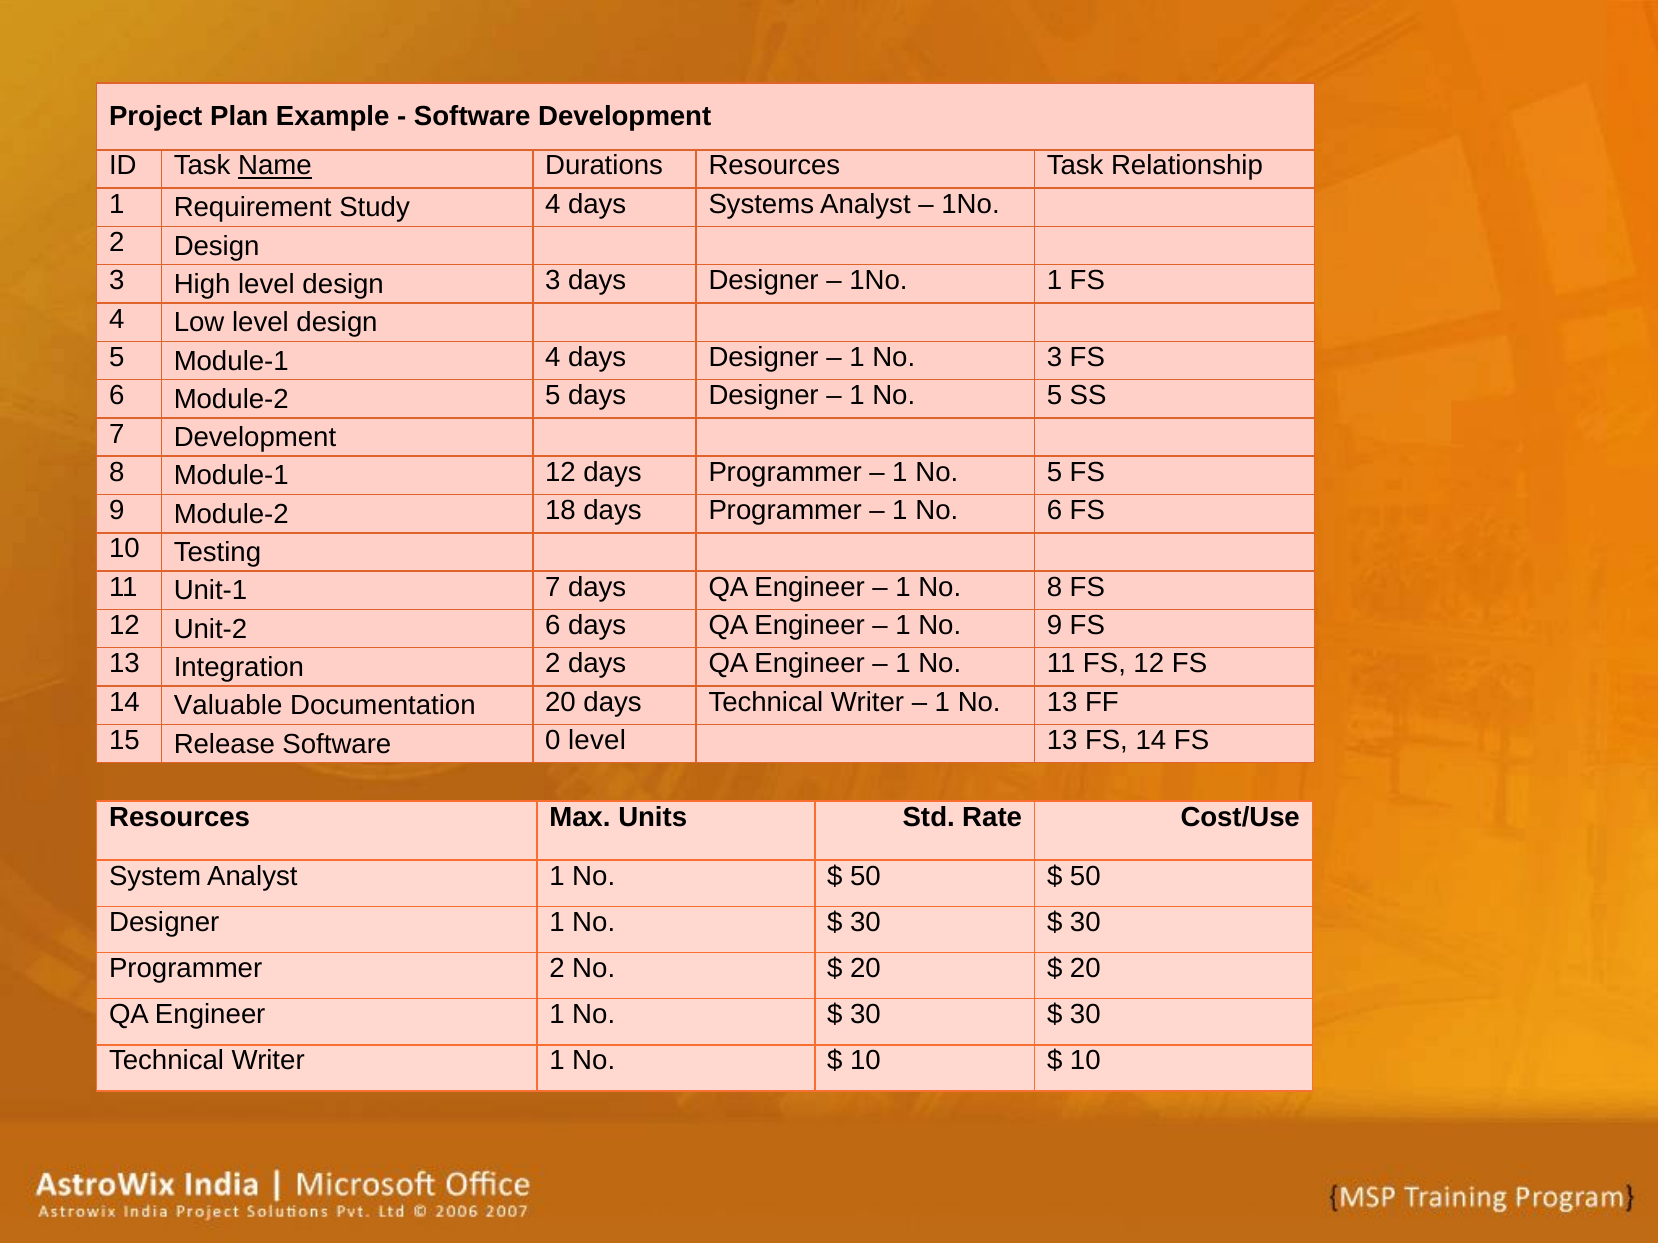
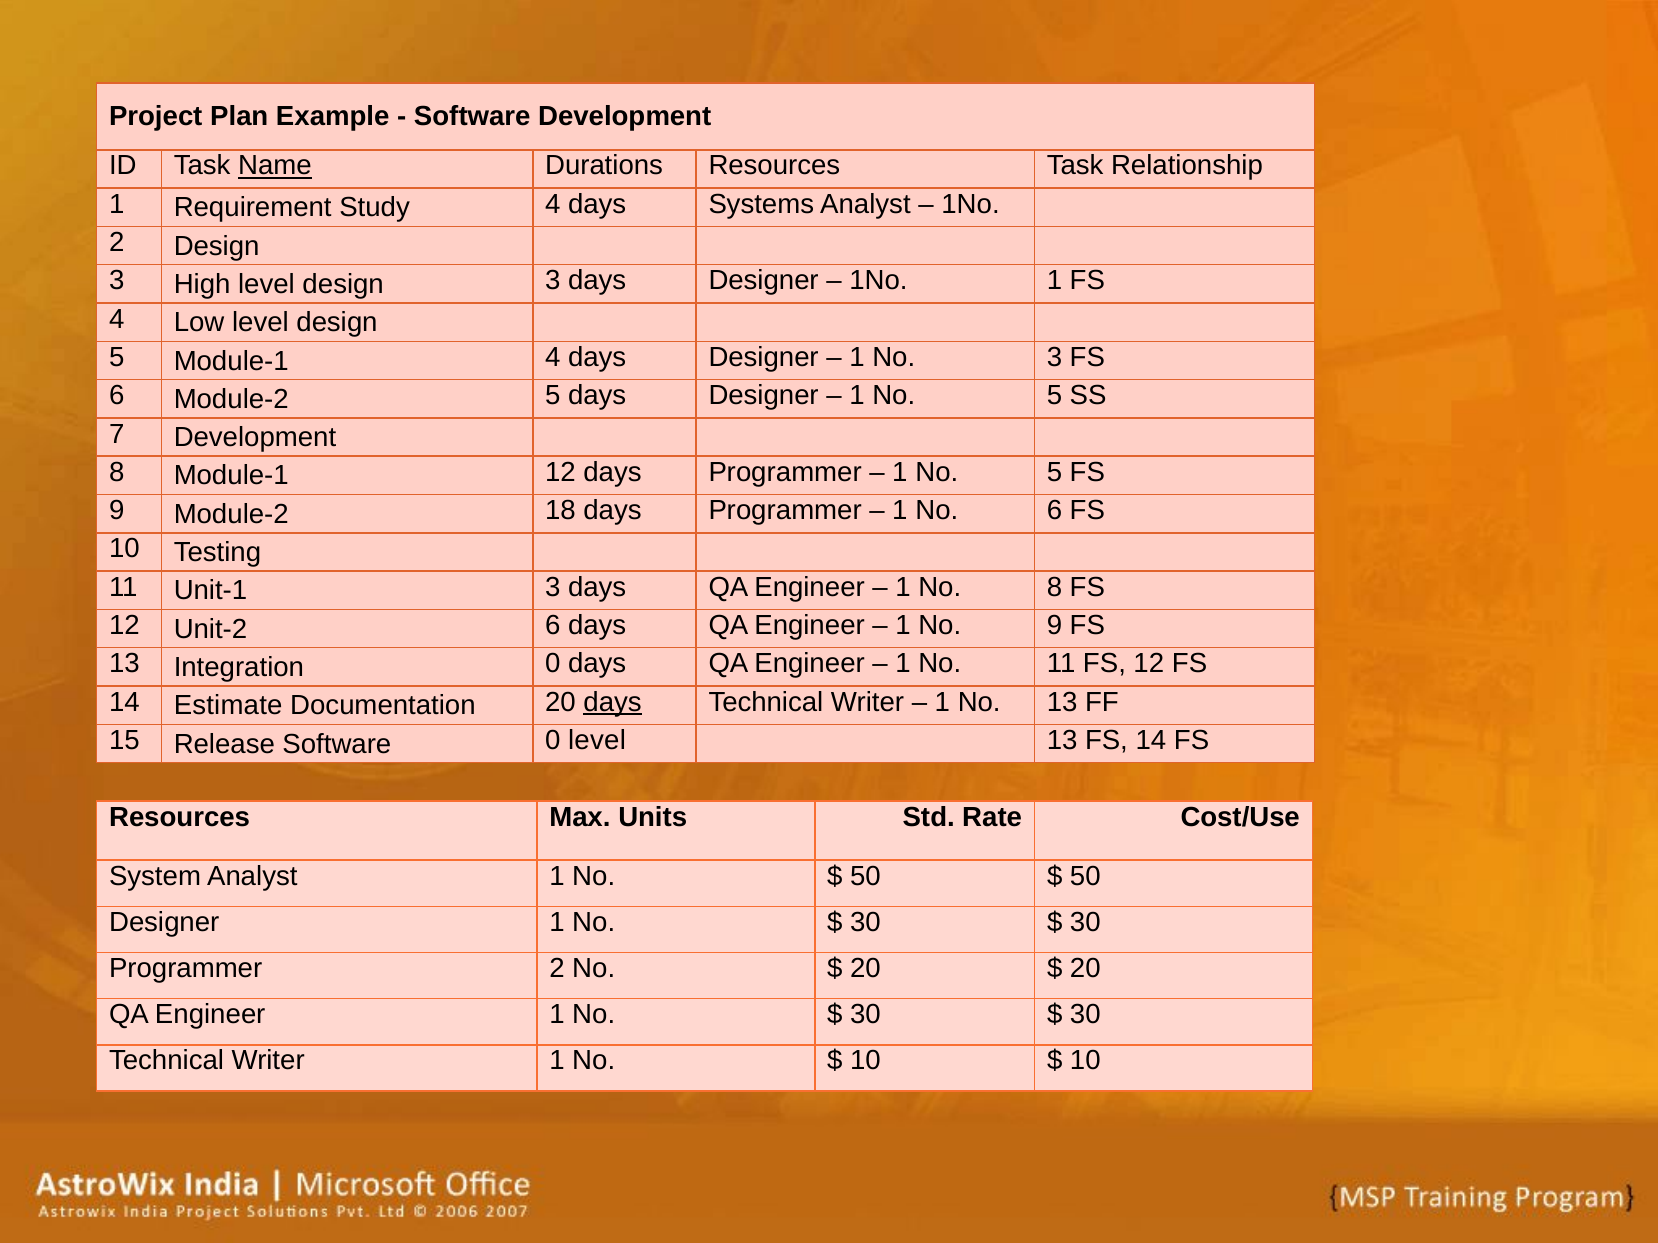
Unit-1 7: 7 -> 3
Integration 2: 2 -> 0
Valuable: Valuable -> Estimate
days at (613, 702) underline: none -> present
